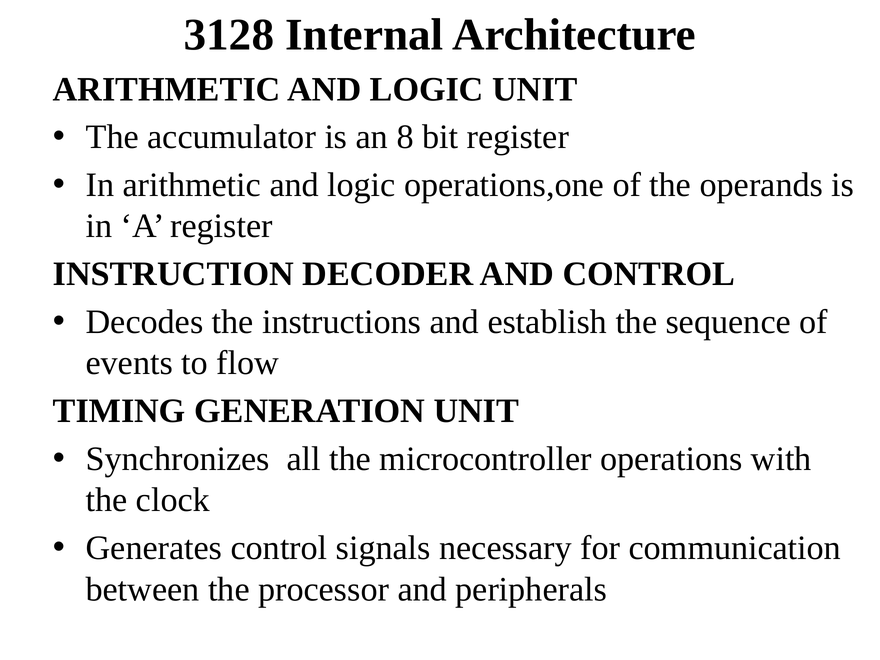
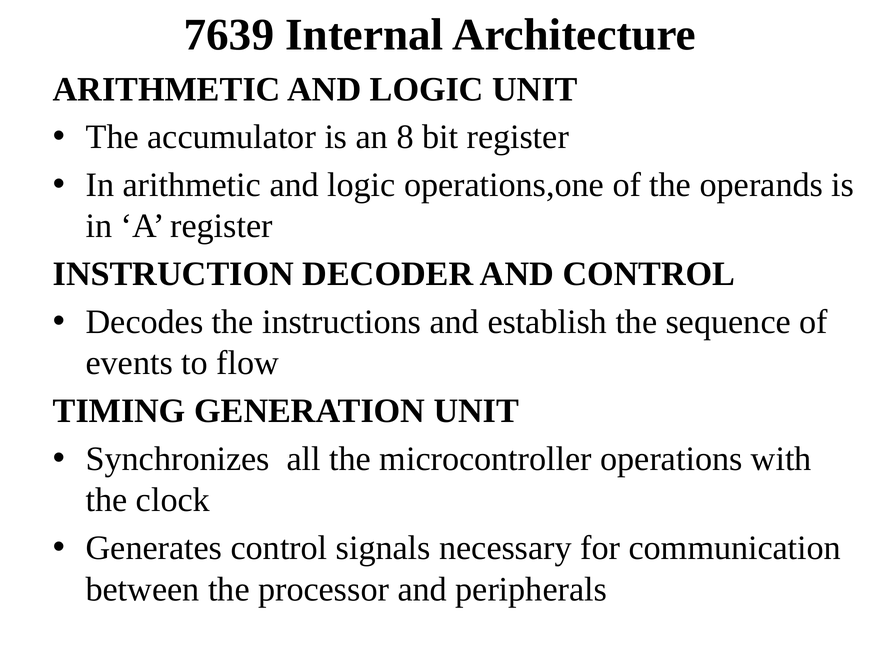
3128: 3128 -> 7639
